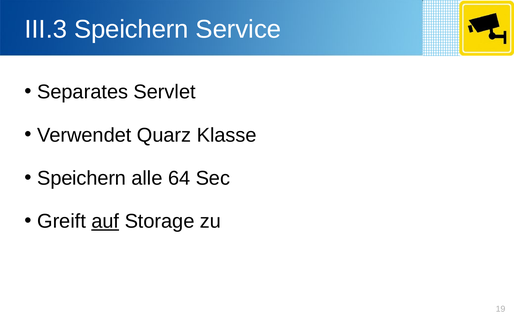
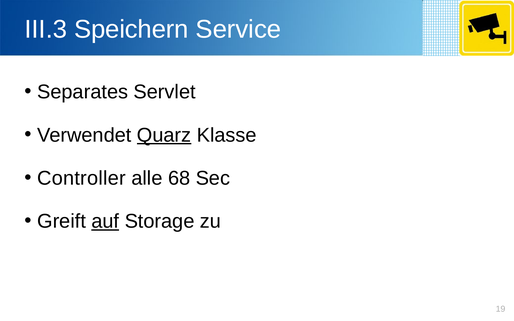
Quarz underline: none -> present
Speichern at (82, 178): Speichern -> Controller
64: 64 -> 68
